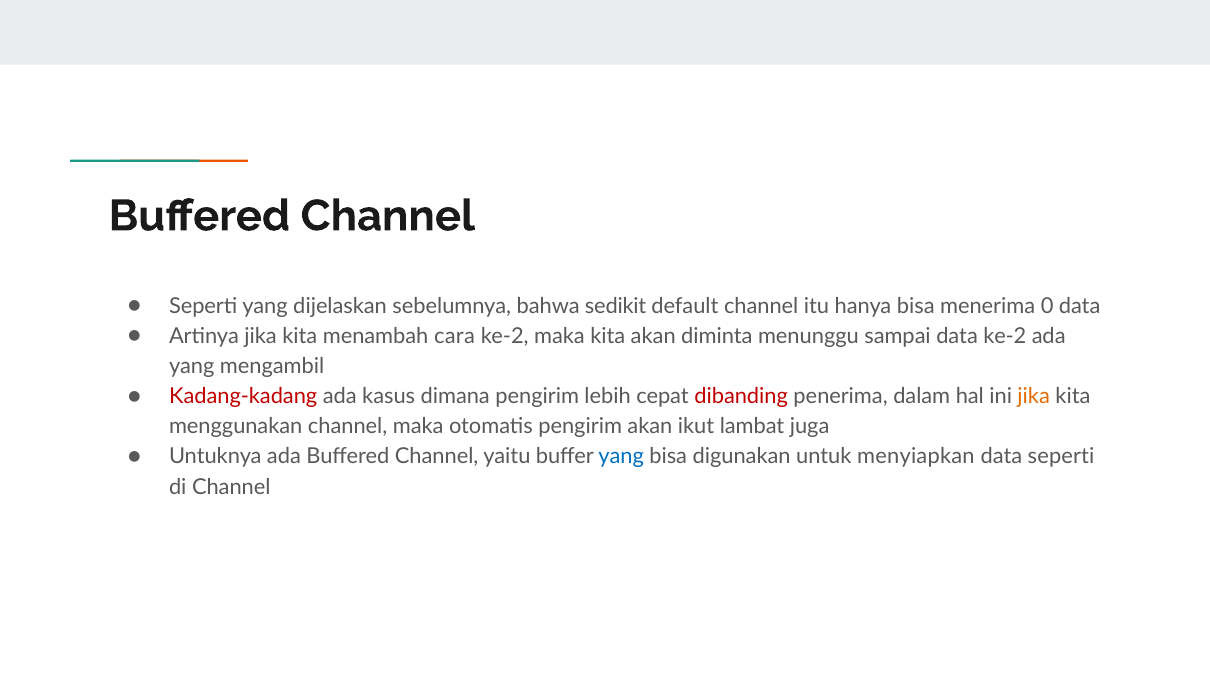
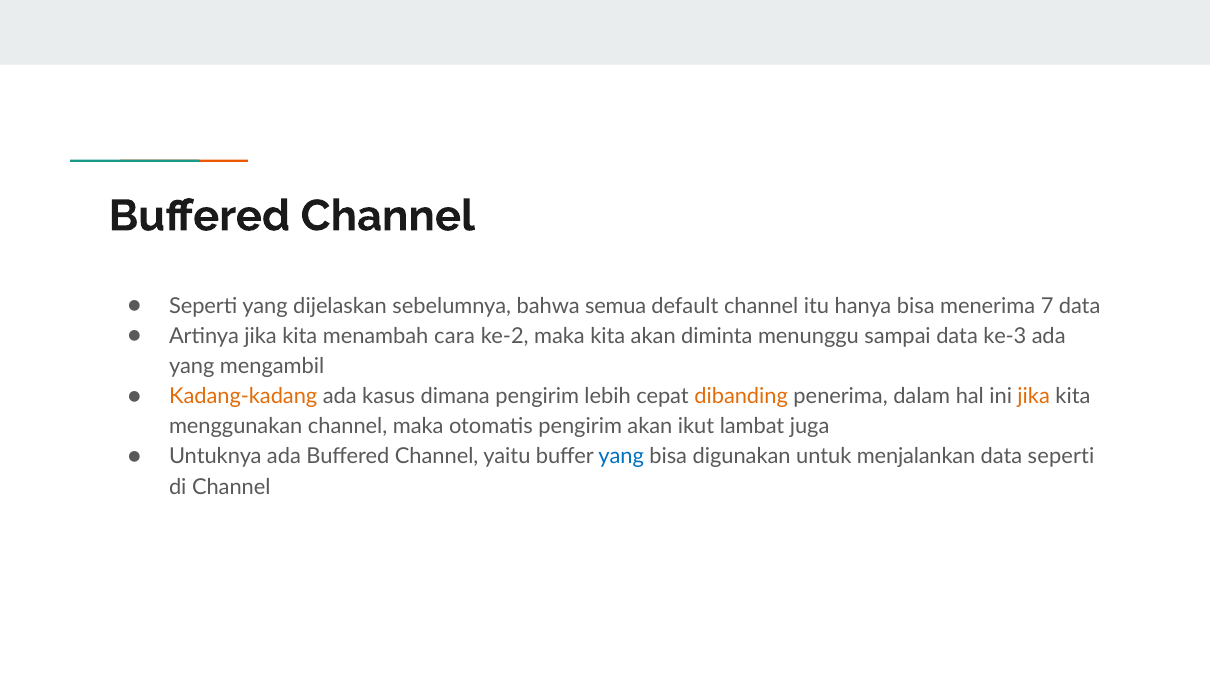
sedikit: sedikit -> semua
0: 0 -> 7
data ke-2: ke-2 -> ke-3
Kadang-kadang colour: red -> orange
dibanding colour: red -> orange
menyiapkan: menyiapkan -> menjalankan
